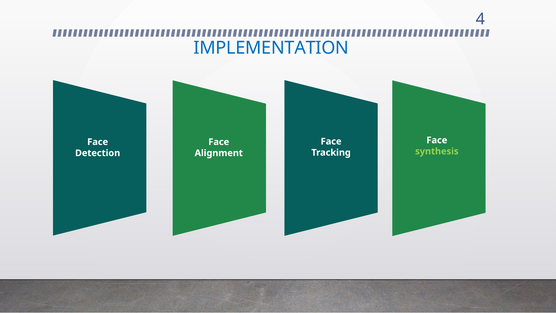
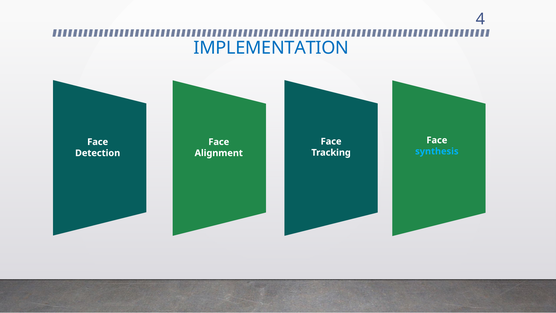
synthesis colour: light green -> light blue
